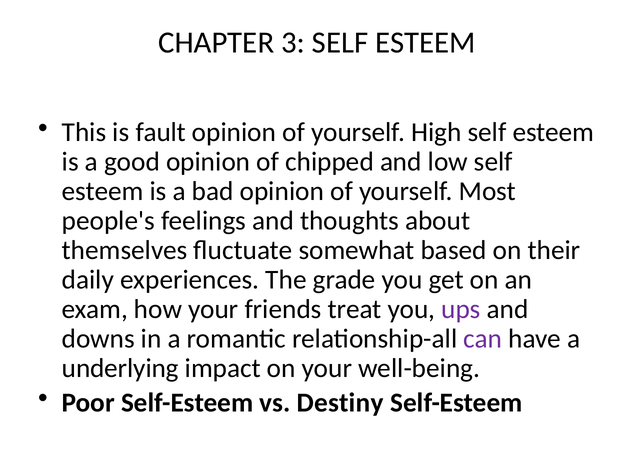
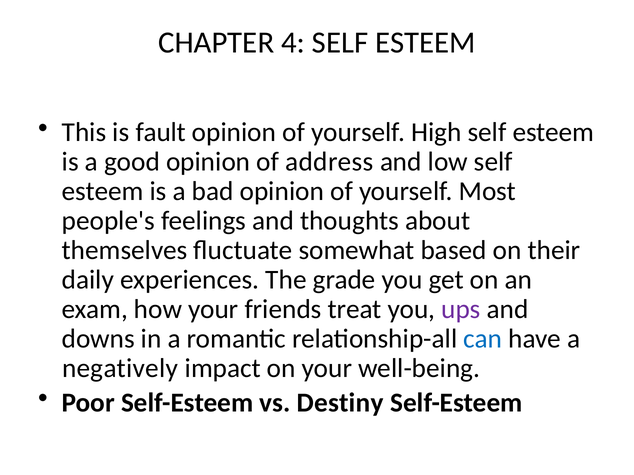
3: 3 -> 4
chipped: chipped -> address
can colour: purple -> blue
underlying: underlying -> negatively
